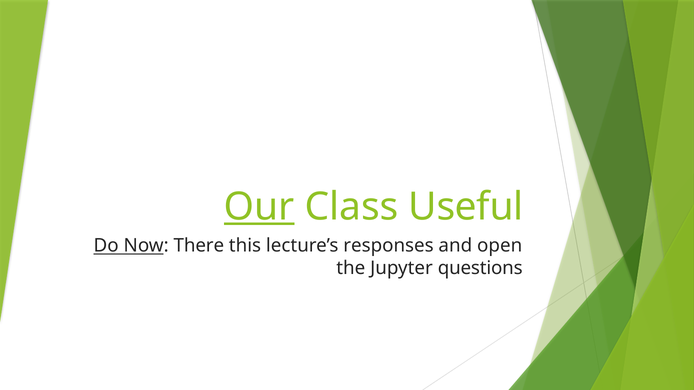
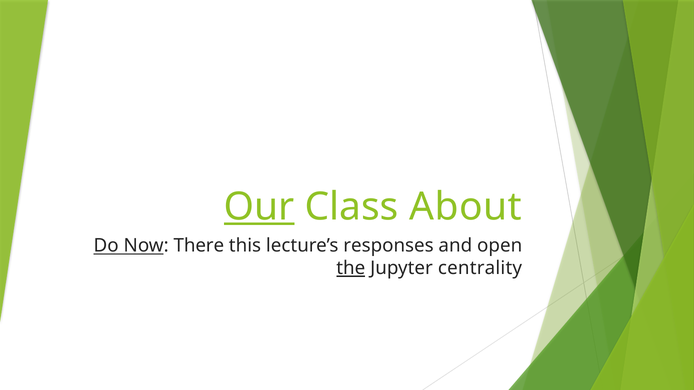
Useful: Useful -> About
the underline: none -> present
questions: questions -> centrality
